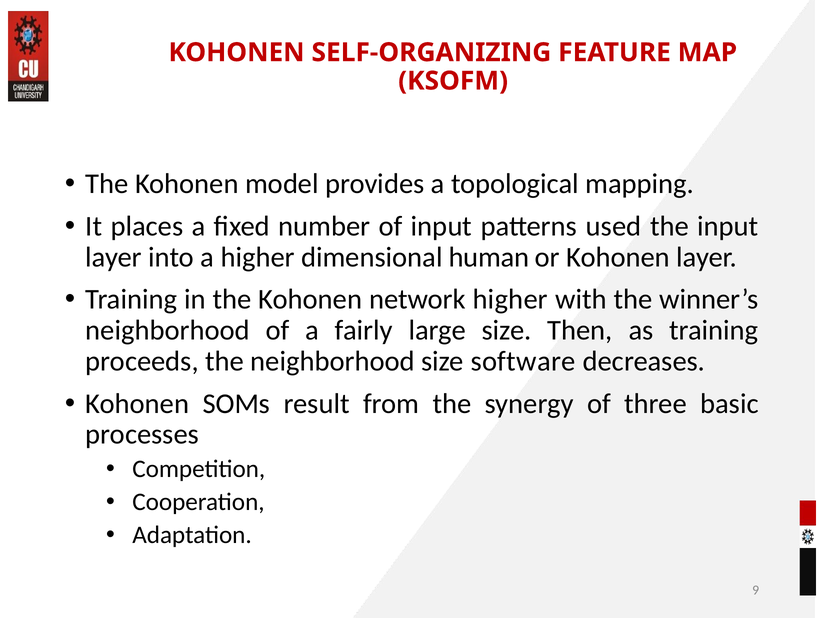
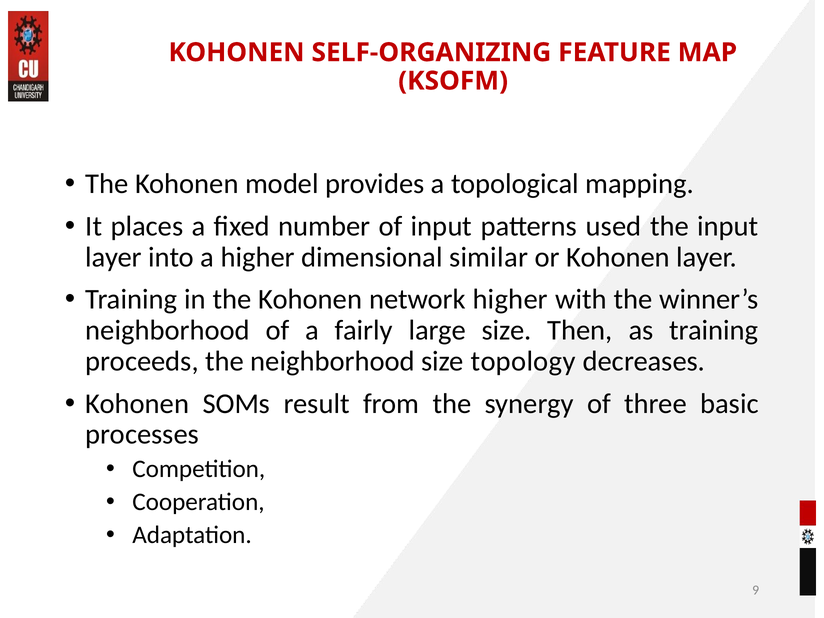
human: human -> similar
software: software -> topology
